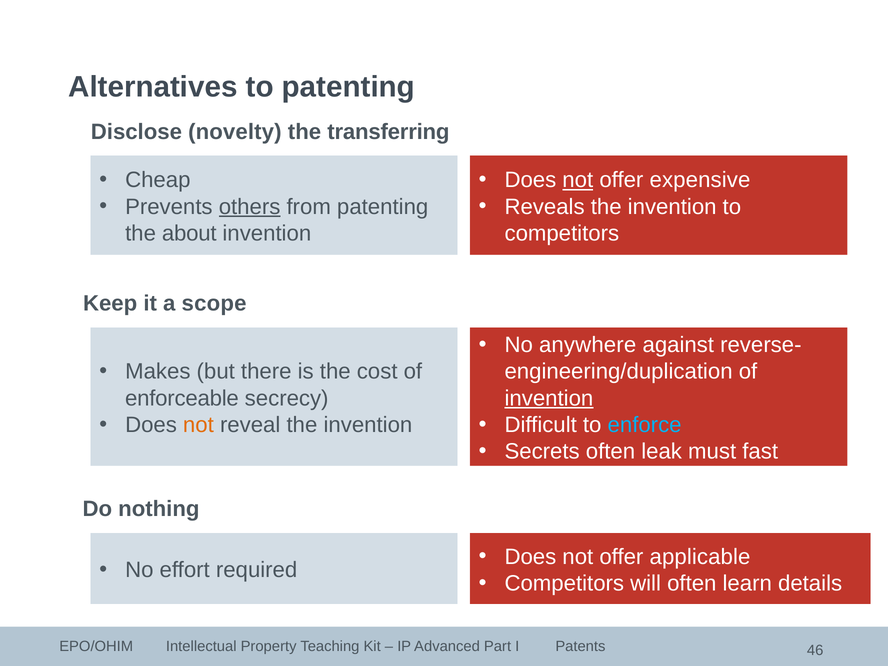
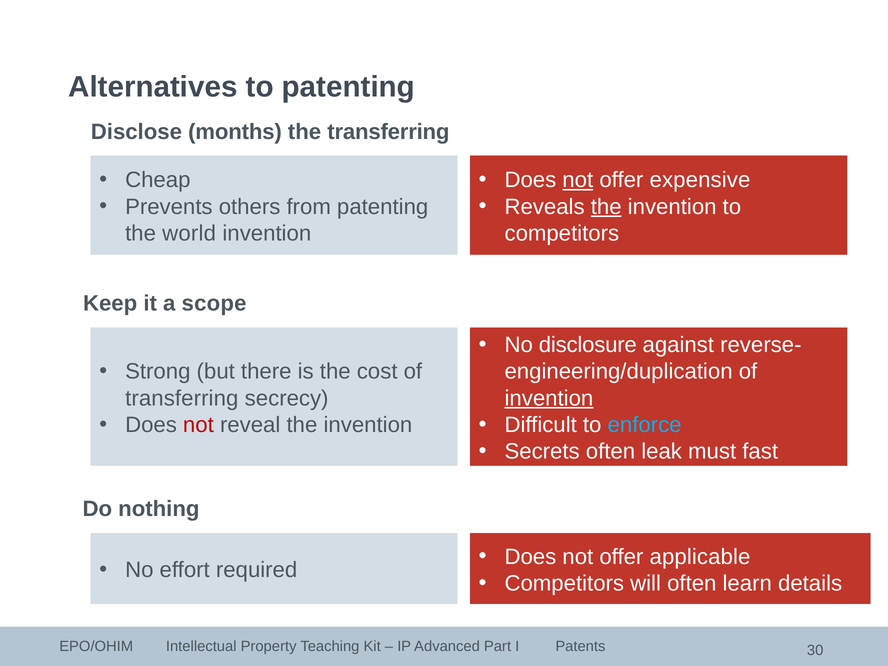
novelty: novelty -> months
others underline: present -> none
the at (606, 207) underline: none -> present
about: about -> world
anywhere: anywhere -> disclosure
Makes: Makes -> Strong
enforceable at (182, 398): enforceable -> transferring
not at (198, 425) colour: orange -> red
46: 46 -> 30
